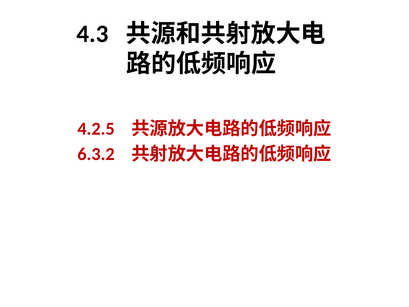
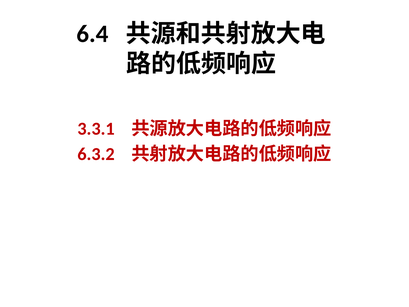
4.3: 4.3 -> 6.4
4.2.5: 4.2.5 -> 3.3.1
